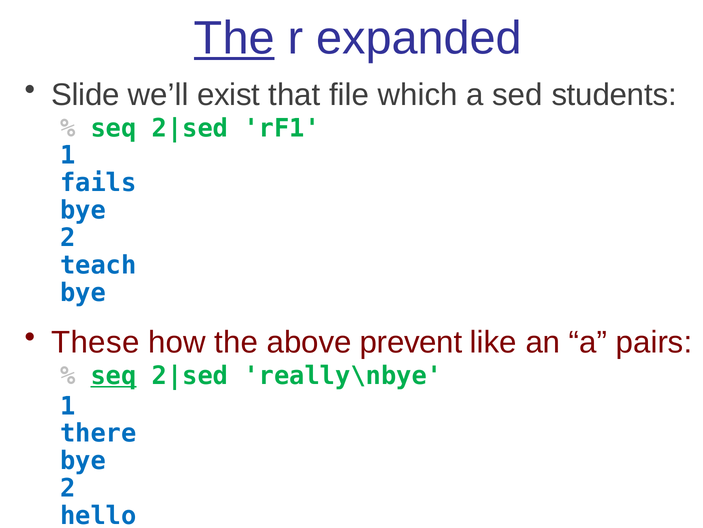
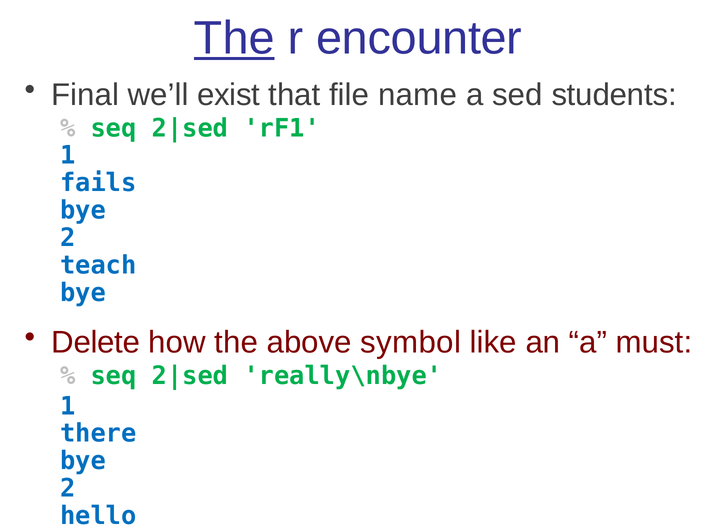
expanded: expanded -> encounter
Slide: Slide -> Final
which: which -> name
These: These -> Delete
prevent: prevent -> symbol
pairs: pairs -> must
seq at (113, 375) underline: present -> none
